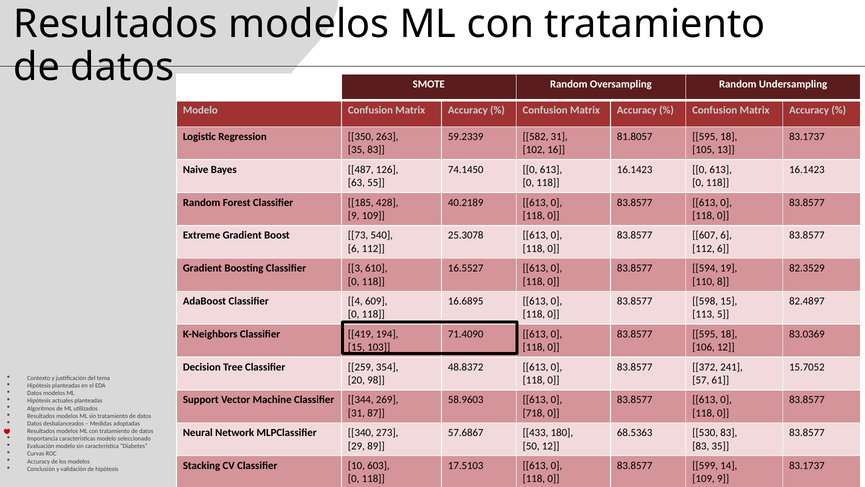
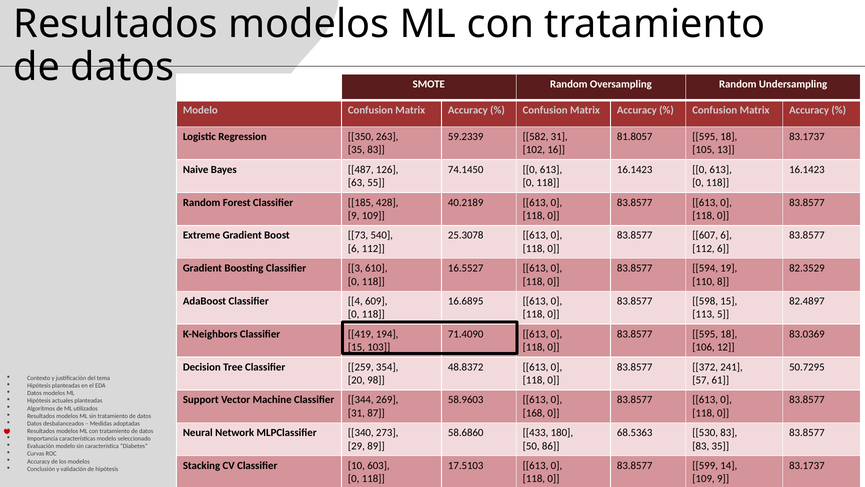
15.7052: 15.7052 -> 50.7295
718: 718 -> 168
57.6867: 57.6867 -> 58.6860
50 12: 12 -> 86
